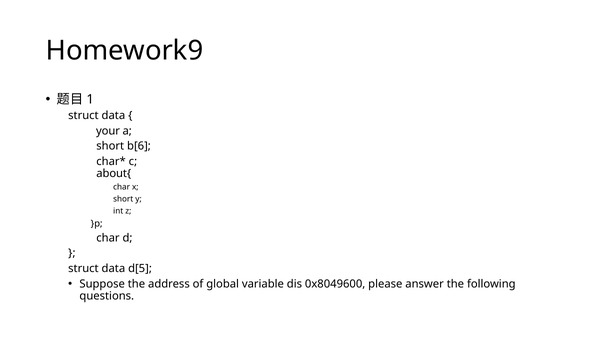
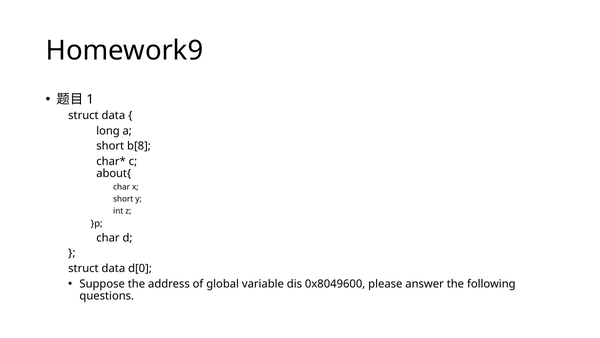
your: your -> long
b[6: b[6 -> b[8
d[5: d[5 -> d[0
